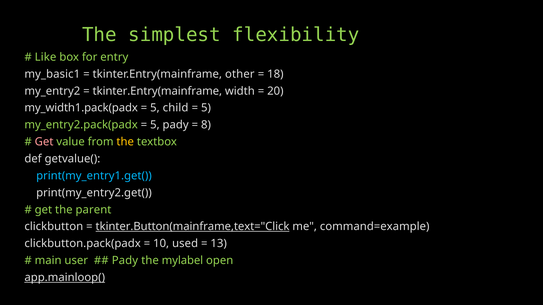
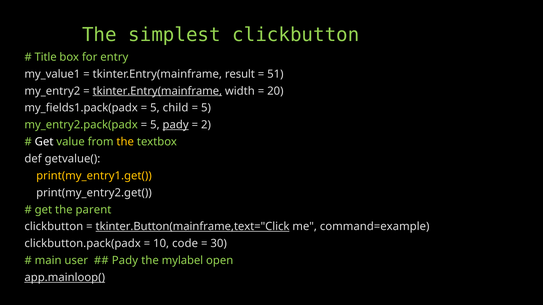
simplest flexibility: flexibility -> clickbutton
Like: Like -> Title
my_basic1: my_basic1 -> my_value1
other: other -> result
18: 18 -> 51
tkinter.Entry(mainframe at (157, 91) underline: none -> present
my_width1.pack(padx: my_width1.pack(padx -> my_fields1.pack(padx
pady at (176, 125) underline: none -> present
8: 8 -> 2
Get at (44, 142) colour: pink -> white
print(my_entry1.get( colour: light blue -> yellow
used: used -> code
13: 13 -> 30
